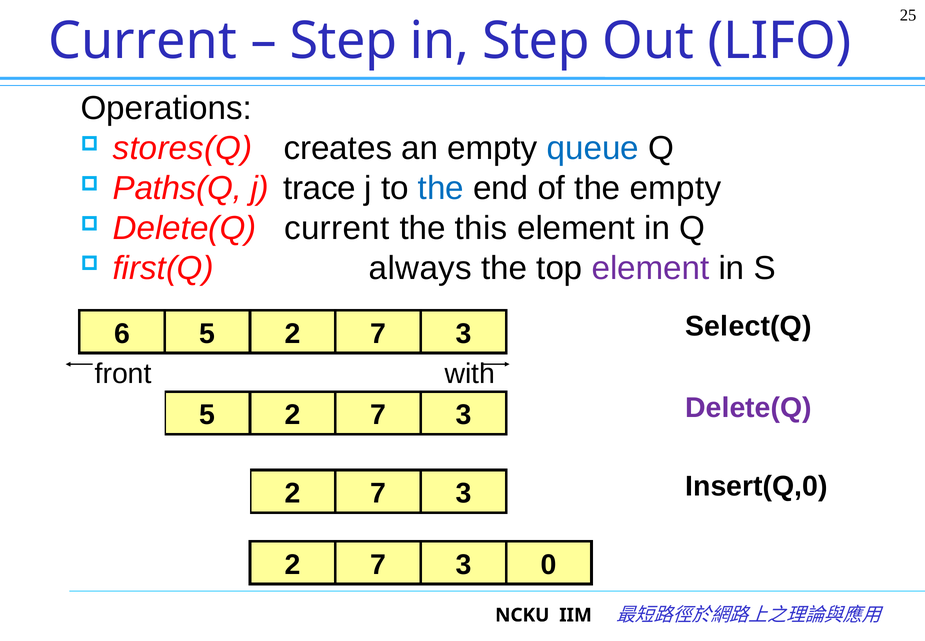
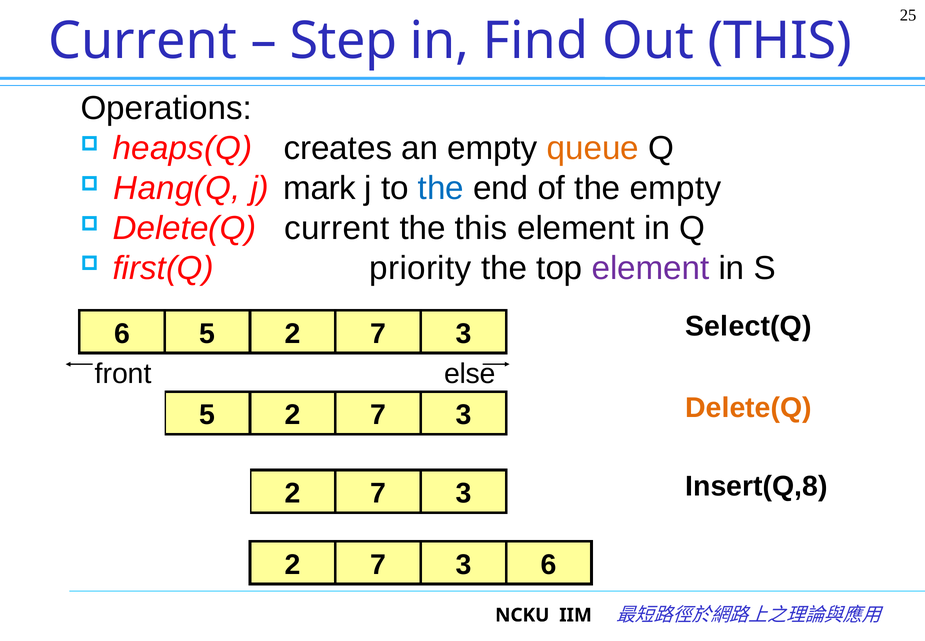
in Step: Step -> Find
Out LIFO: LIFO -> THIS
stores(Q: stores(Q -> heaps(Q
queue colour: blue -> orange
Paths(Q: Paths(Q -> Hang(Q
trace: trace -> mark
always: always -> priority
with: with -> else
Delete(Q at (749, 407) colour: purple -> orange
Insert(Q,0: Insert(Q,0 -> Insert(Q,8
2 0: 0 -> 6
